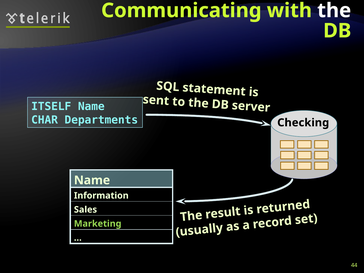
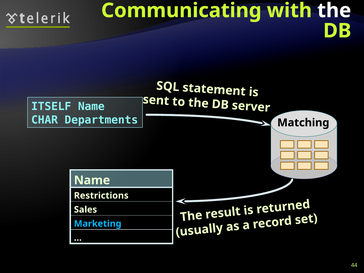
Checking: Checking -> Matching
Information: Information -> Restrictions
Marketing colour: light green -> light blue
